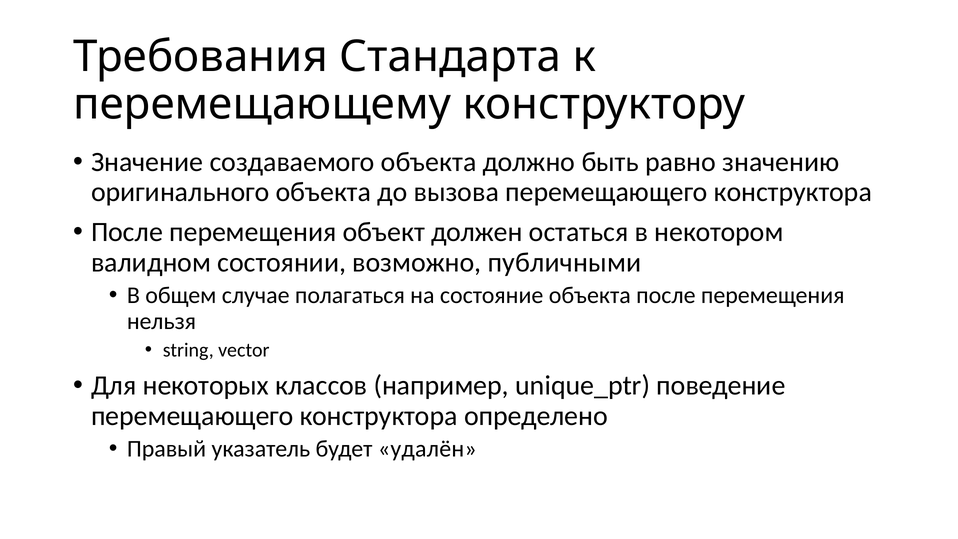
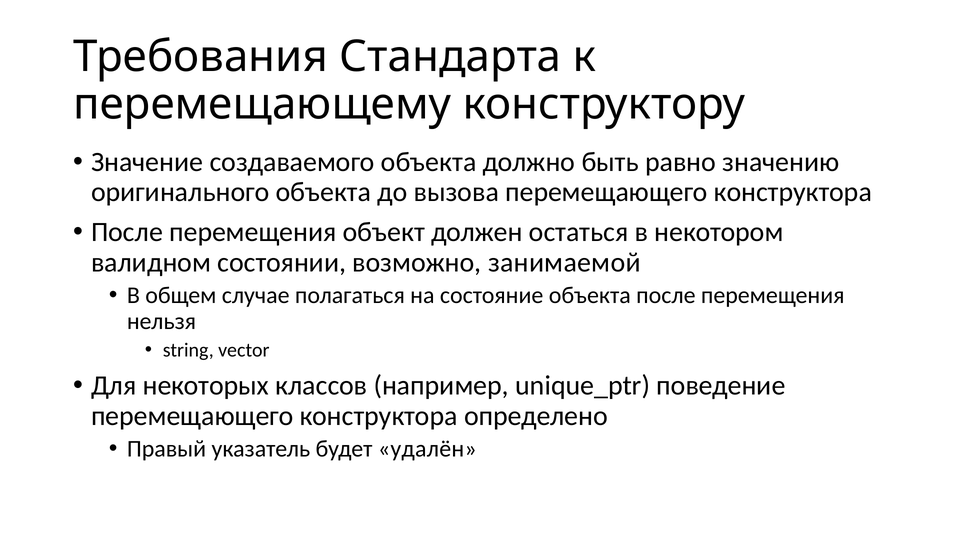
публичными: публичными -> занимаемой
